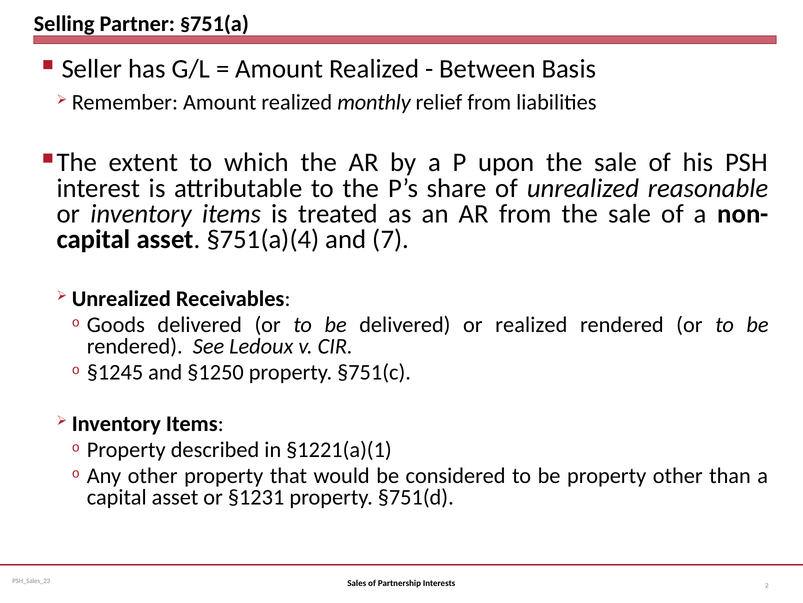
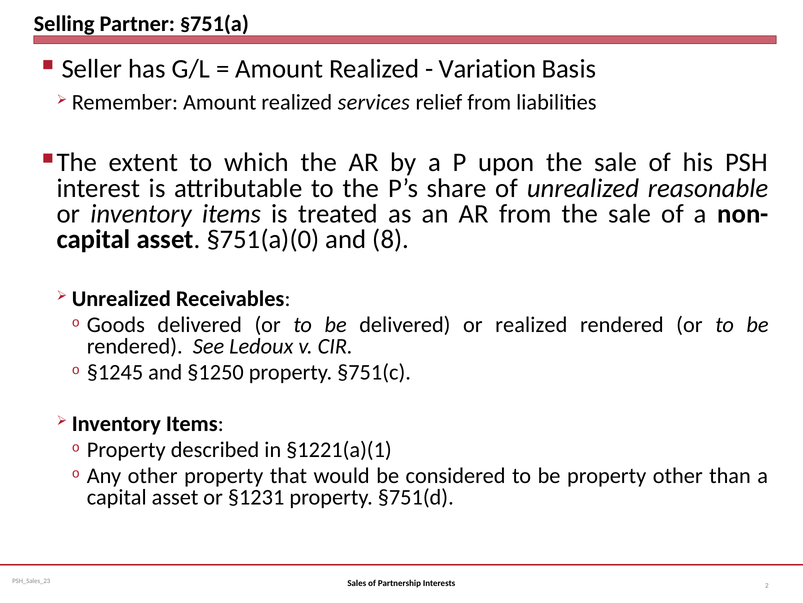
Between: Between -> Variation
monthly: monthly -> services
§751(a)(4: §751(a)(4 -> §751(a)(0
7: 7 -> 8
